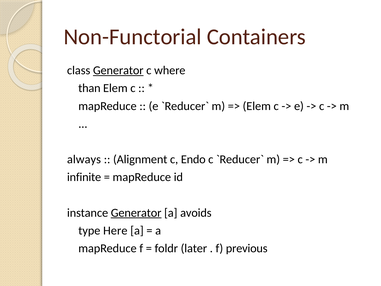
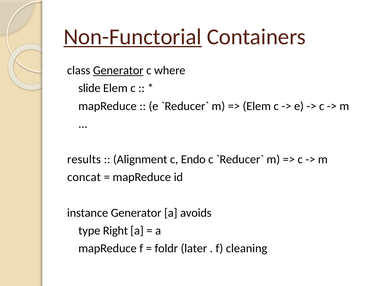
Non-Functorial underline: none -> present
than: than -> slide
always: always -> results
infinite: infinite -> concat
Generator at (136, 213) underline: present -> none
Here: Here -> Right
previous: previous -> cleaning
